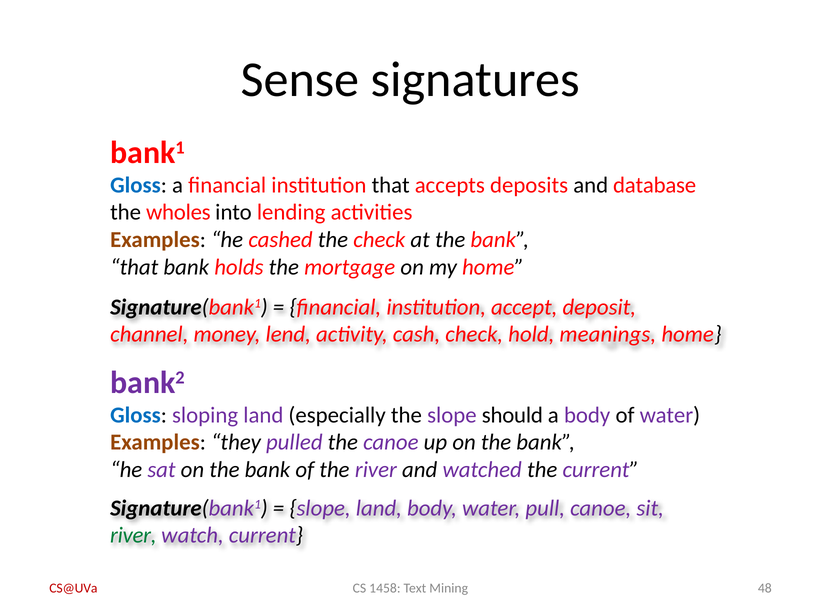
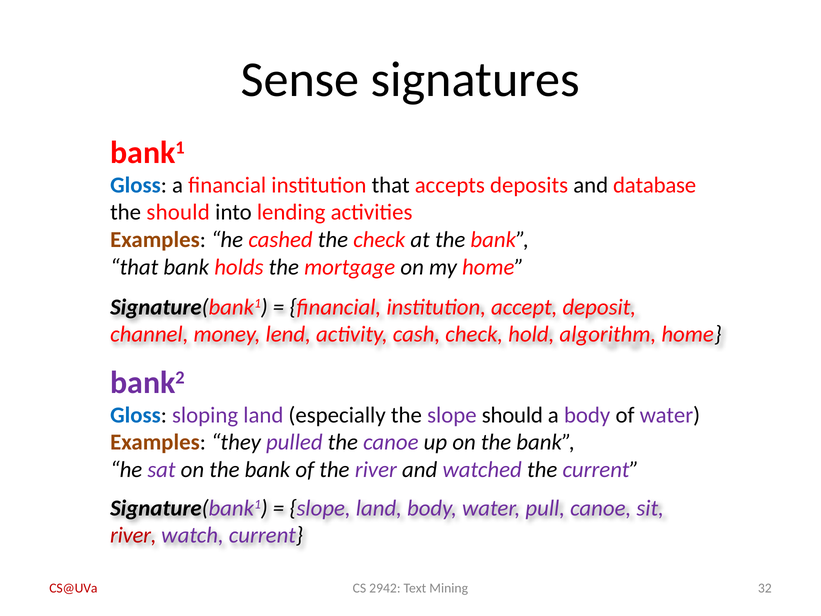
the wholes: wholes -> should
meanings: meanings -> algorithm
river at (133, 535) colour: green -> red
1458: 1458 -> 2942
48: 48 -> 32
